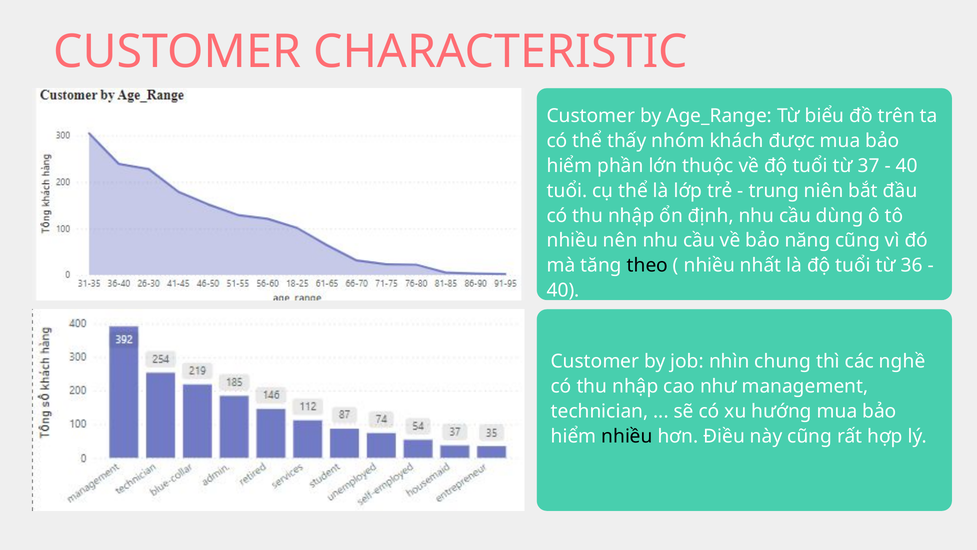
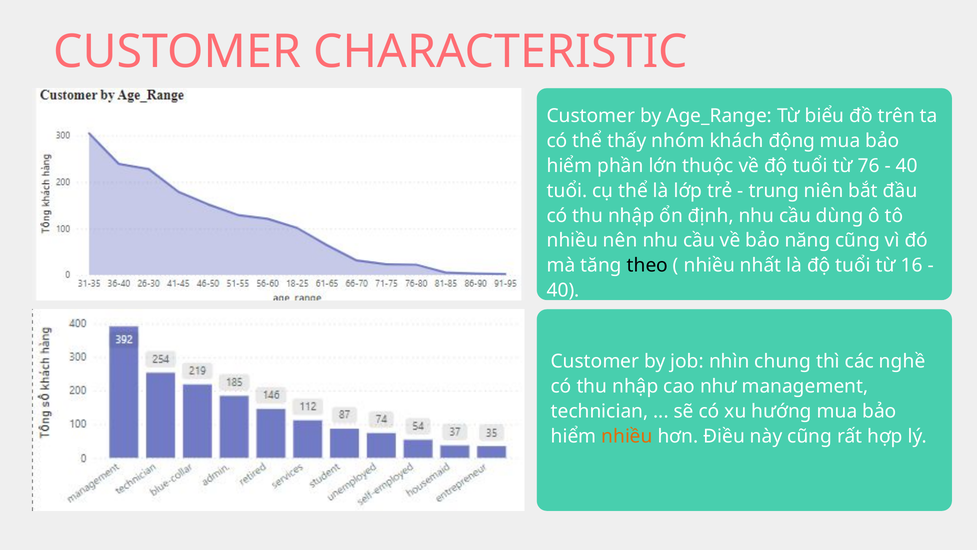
được: được -> động
37: 37 -> 76
36: 36 -> 16
nhiều at (627, 436) colour: black -> orange
